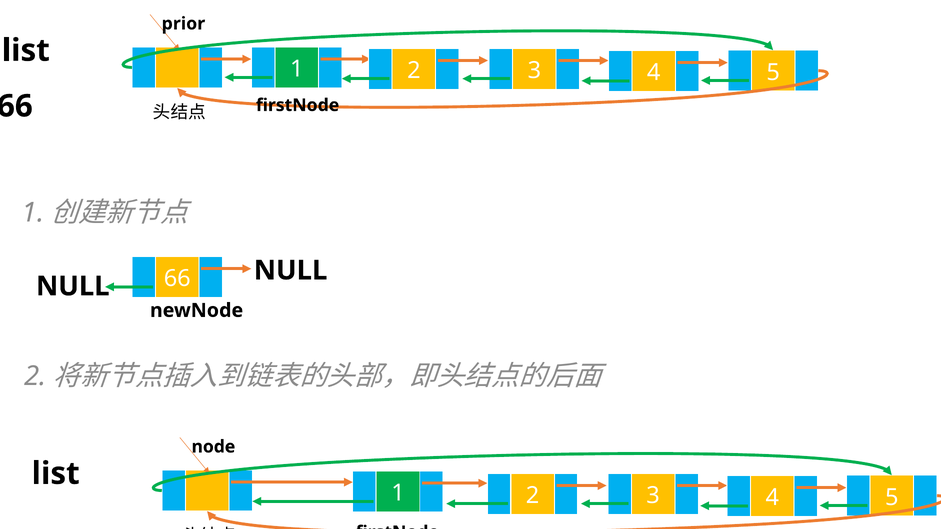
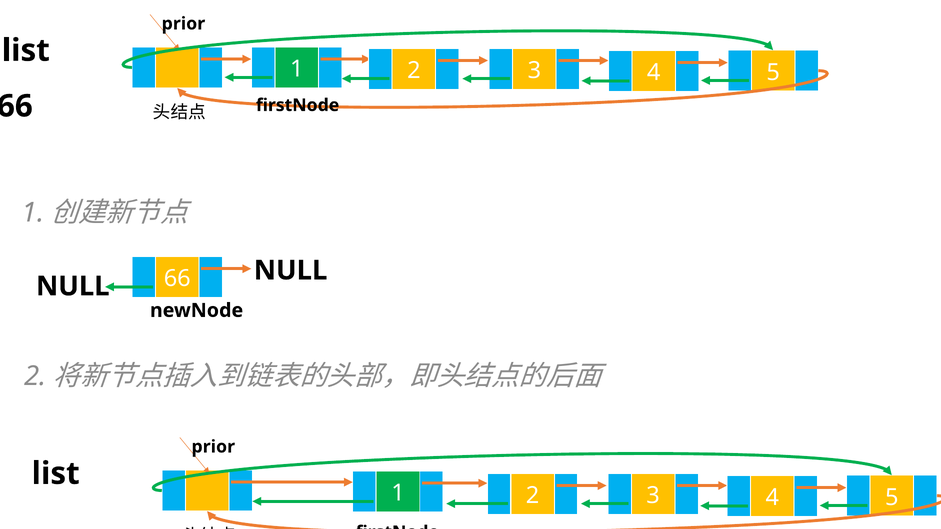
node at (213, 447): node -> prior
